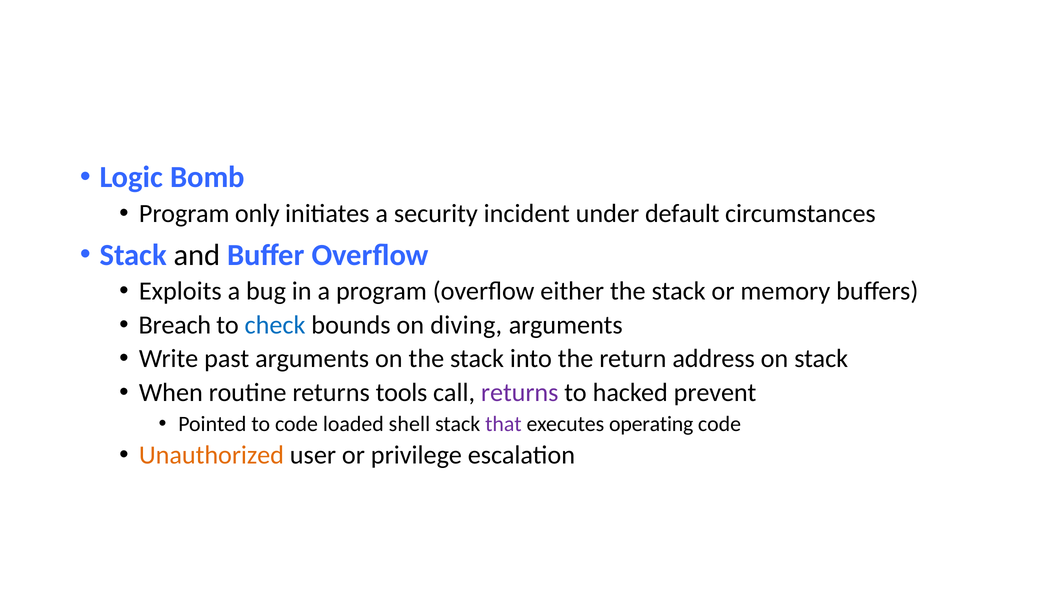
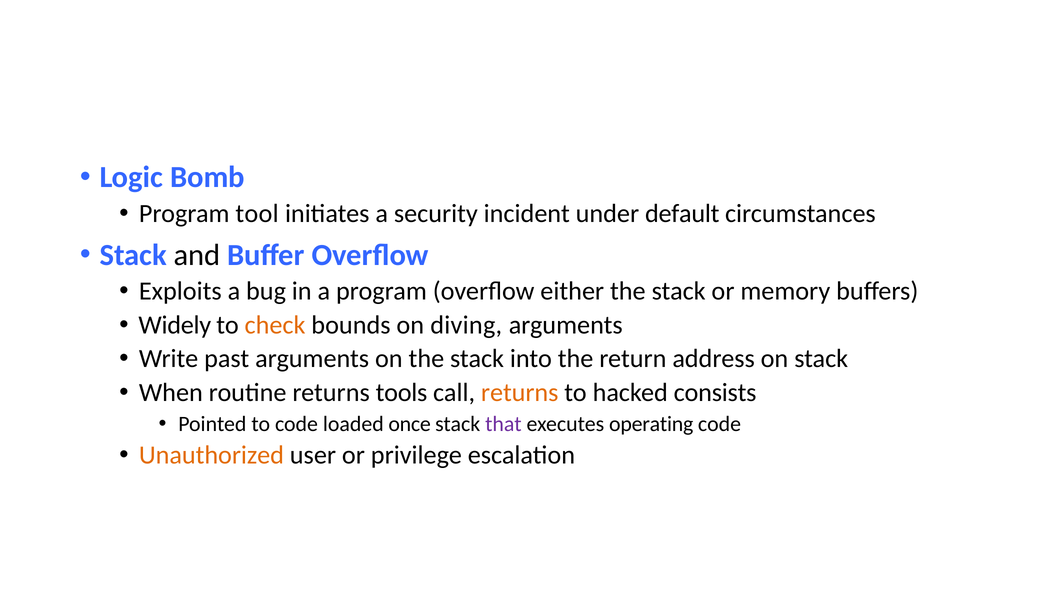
only: only -> tool
Breach: Breach -> Widely
check colour: blue -> orange
returns at (520, 393) colour: purple -> orange
prevent: prevent -> consists
shell: shell -> once
